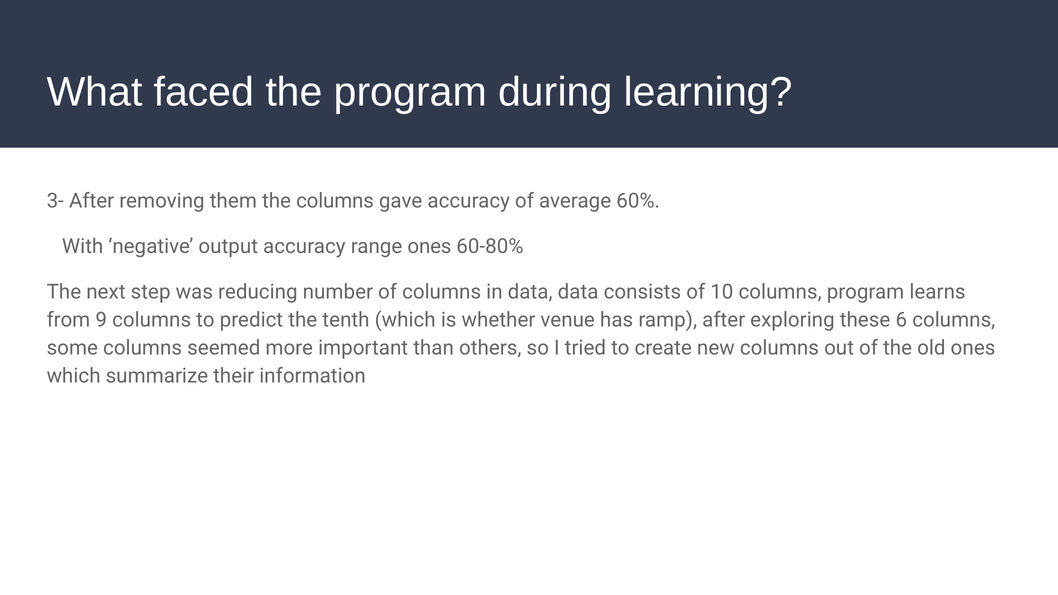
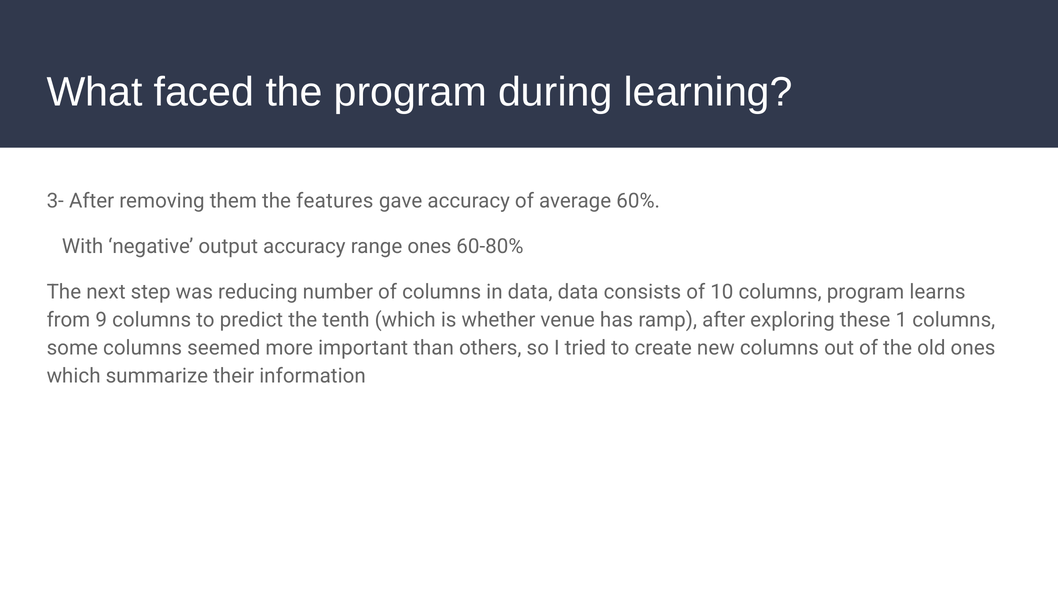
the columns: columns -> features
6: 6 -> 1
